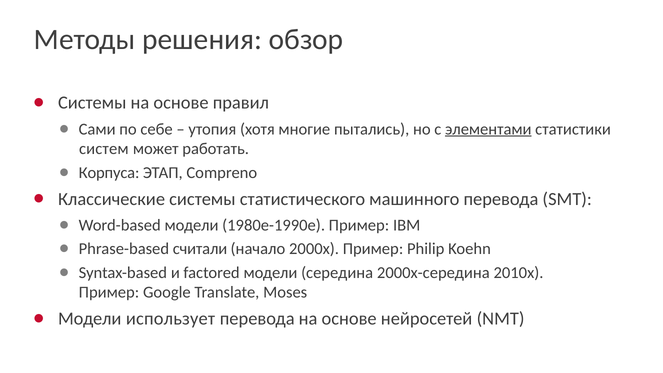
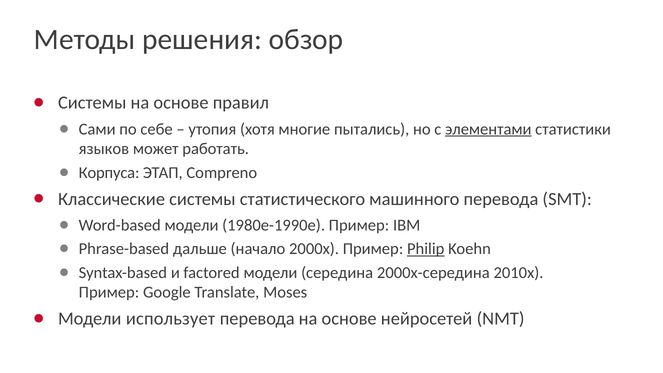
систем: систем -> языков
считали: считали -> дальше
Philip underline: none -> present
